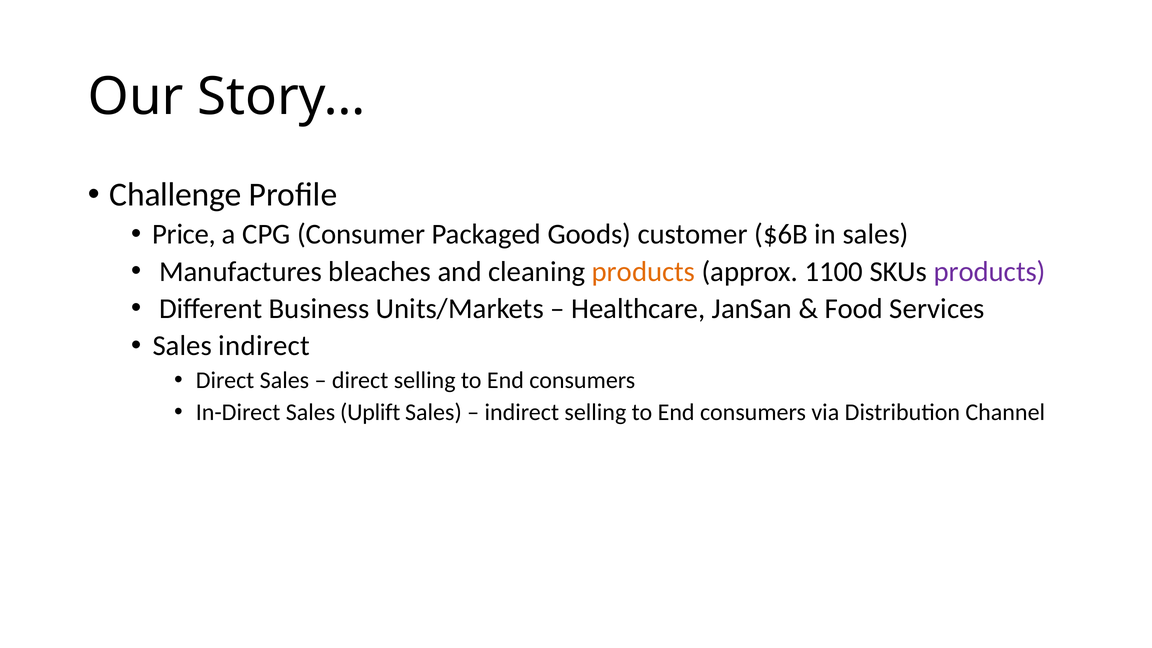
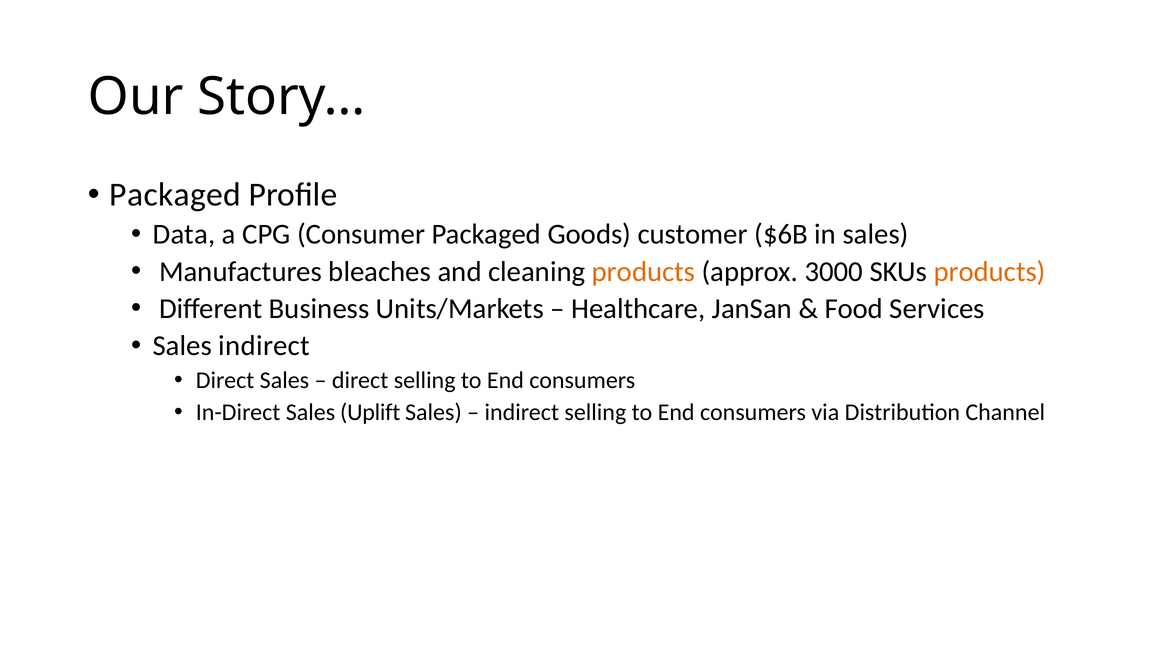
Challenge at (176, 195): Challenge -> Packaged
Price: Price -> Data
1100: 1100 -> 3000
products at (990, 272) colour: purple -> orange
